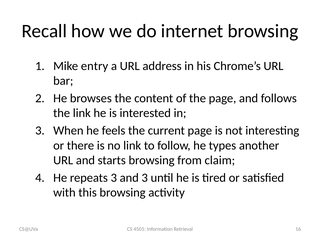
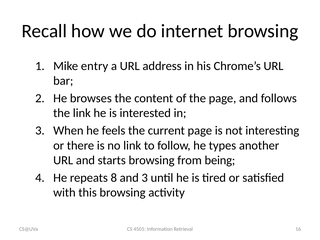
claim: claim -> being
repeats 3: 3 -> 8
